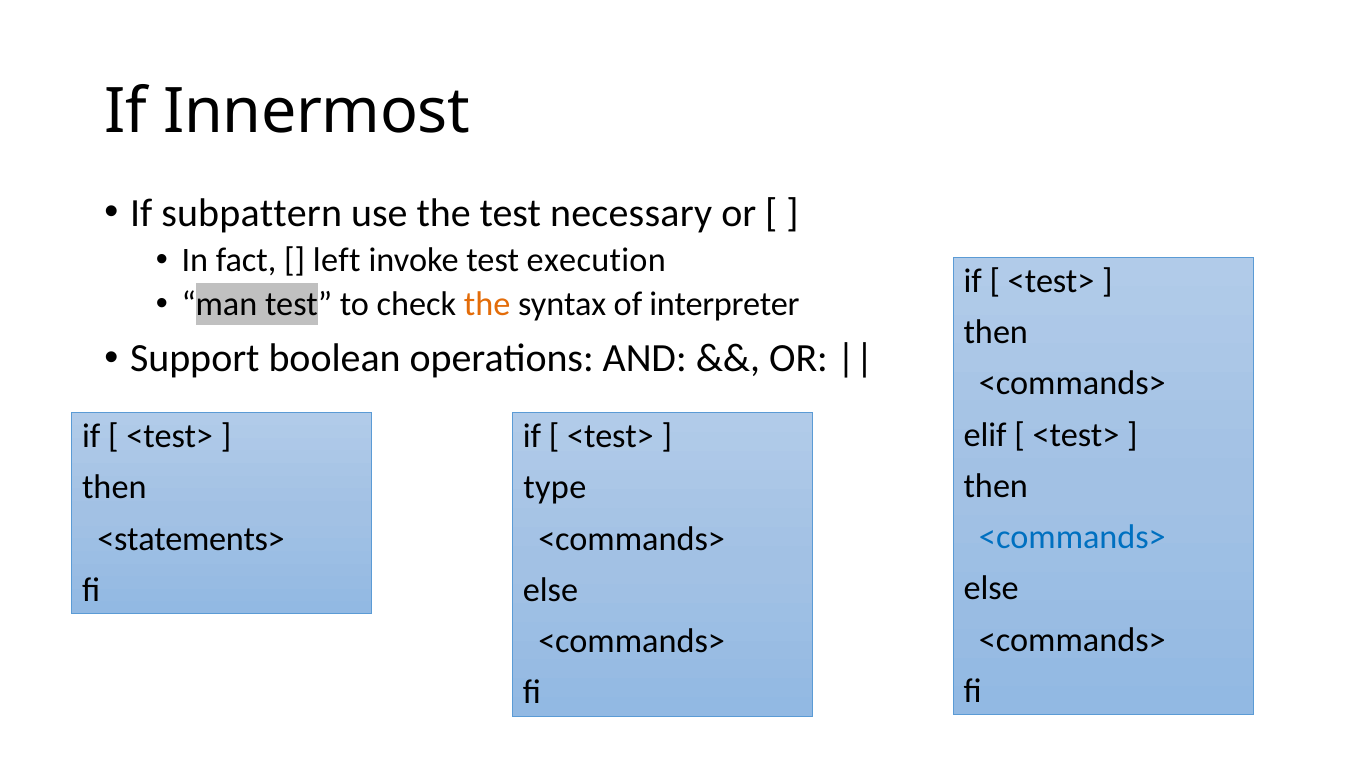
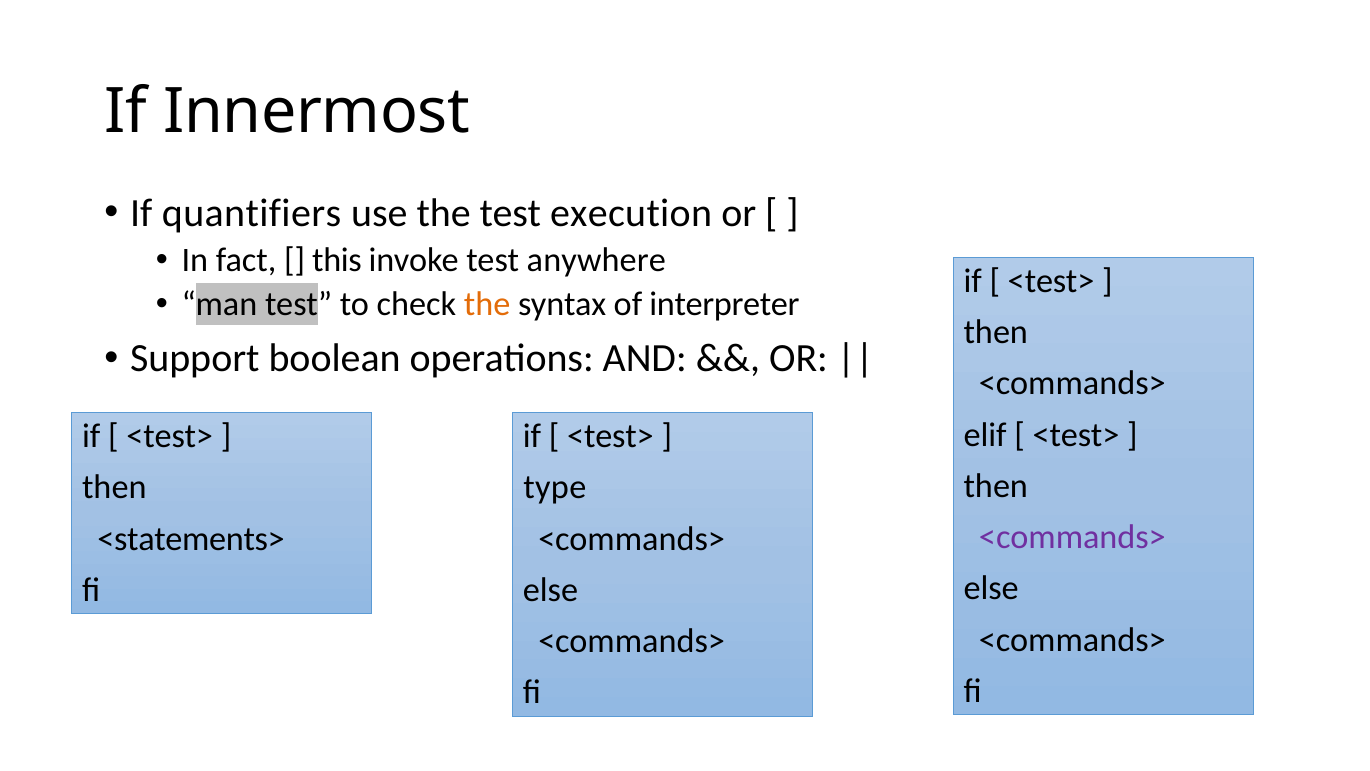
subpattern: subpattern -> quantifiers
necessary: necessary -> execution
left: left -> this
execution: execution -> anywhere
<commands> at (1072, 537) colour: blue -> purple
